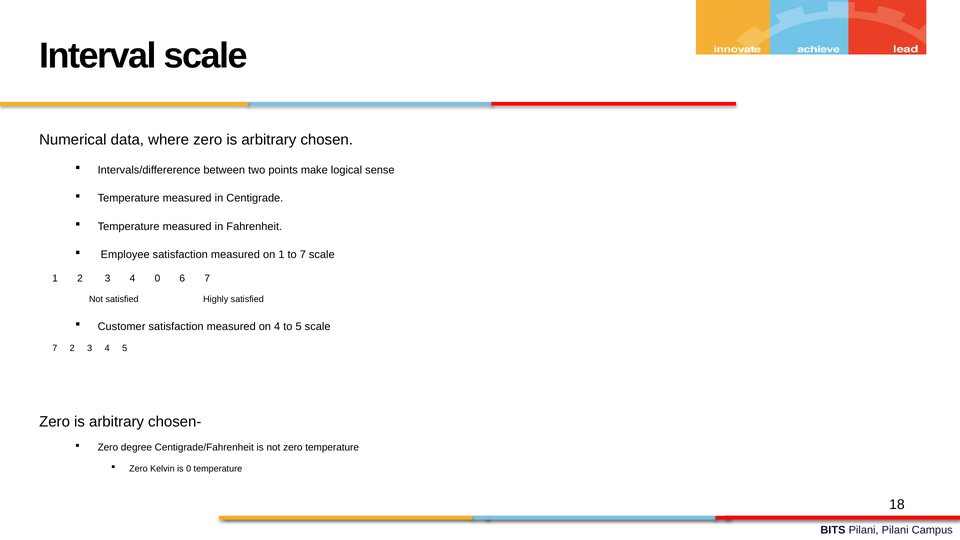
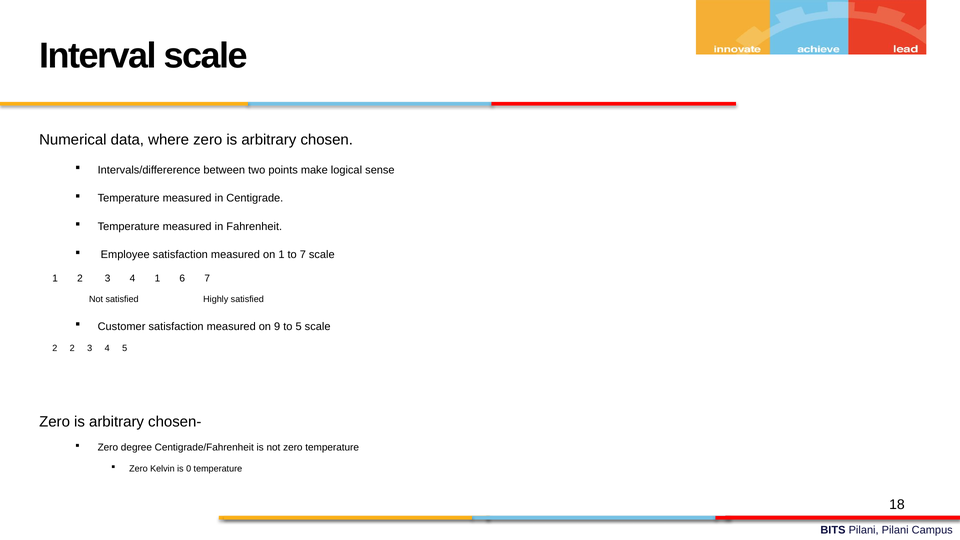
4 0: 0 -> 1
on 4: 4 -> 9
7 at (55, 348): 7 -> 2
